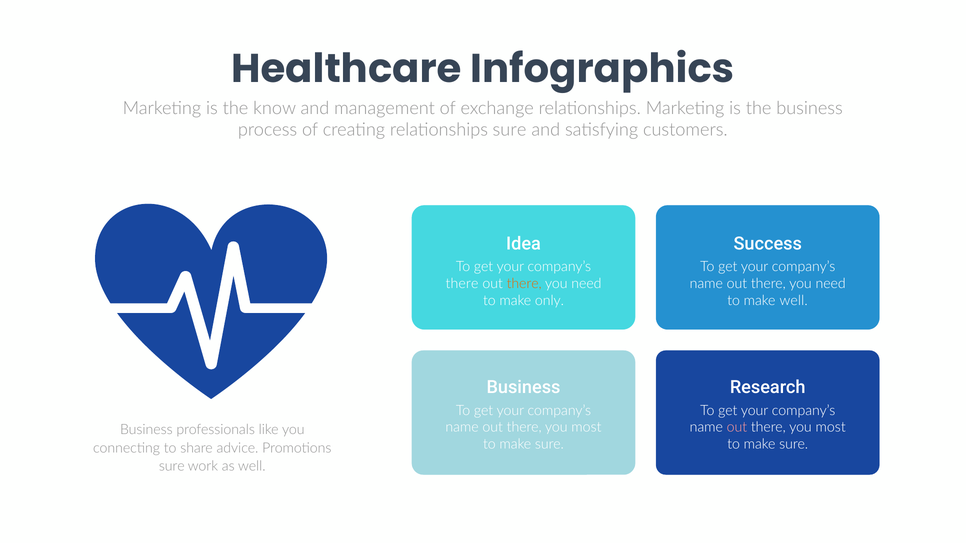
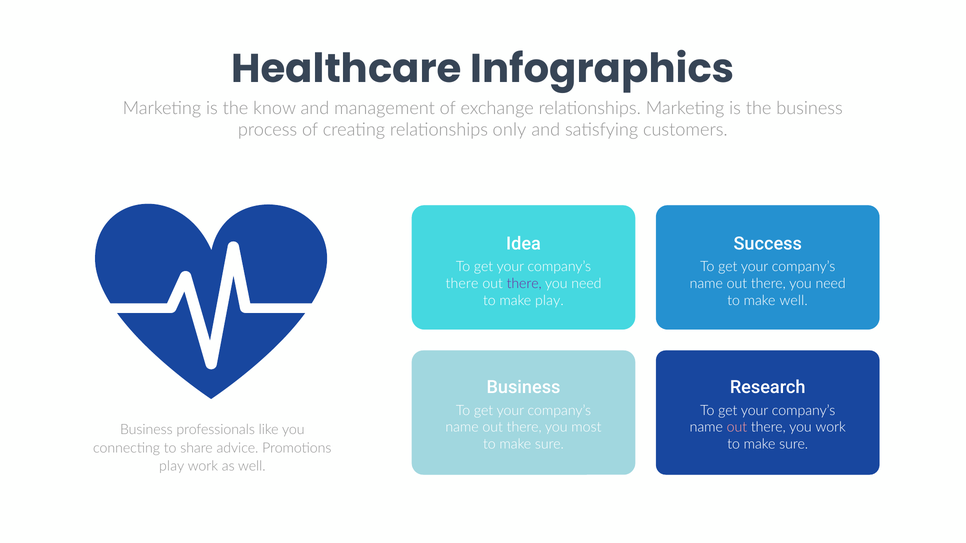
relationships sure: sure -> only
there at (524, 284) colour: orange -> purple
make only: only -> play
most at (831, 428): most -> work
sure at (172, 467): sure -> play
